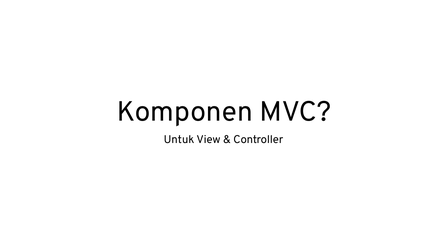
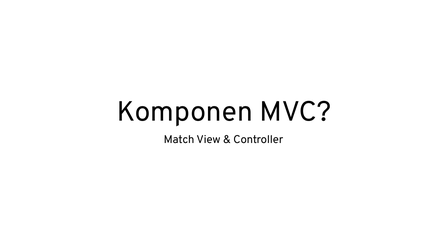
Untuk: Untuk -> Match
